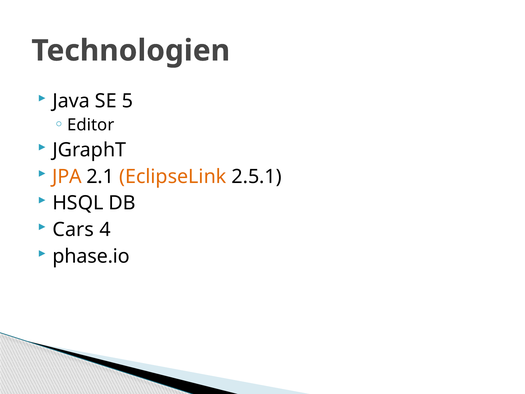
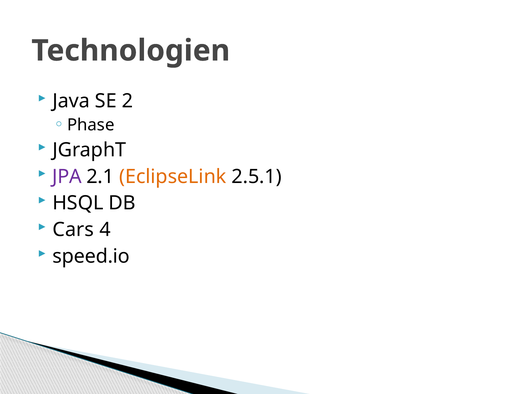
5: 5 -> 2
Editor: Editor -> Phase
JPA colour: orange -> purple
phase.io: phase.io -> speed.io
